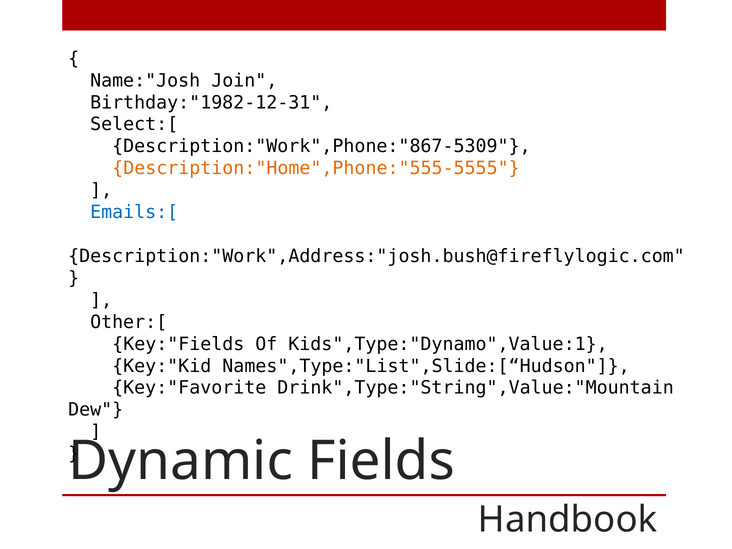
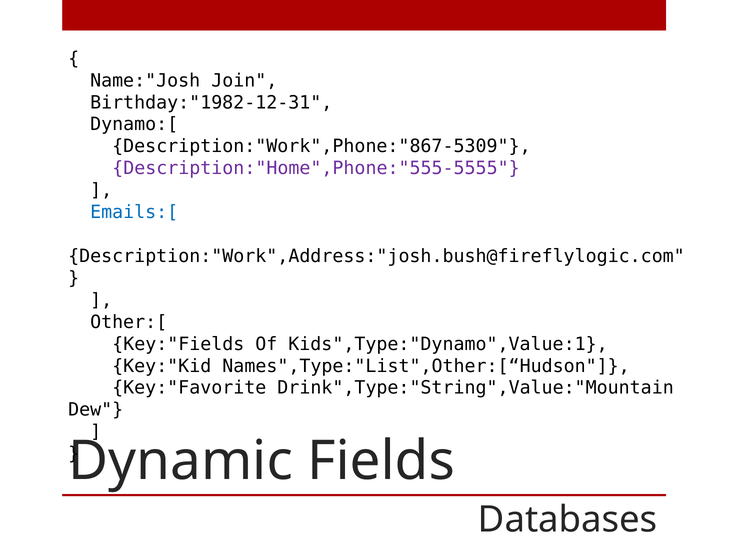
Select:[: Select:[ -> Dynamo:[
Description:"Home",Phone:"555-5555 colour: orange -> purple
Names",Type:"List",Slide:[“Hudson: Names",Type:"List",Slide:[“Hudson -> Names",Type:"List",Other:[“Hudson
Handbook: Handbook -> Databases
